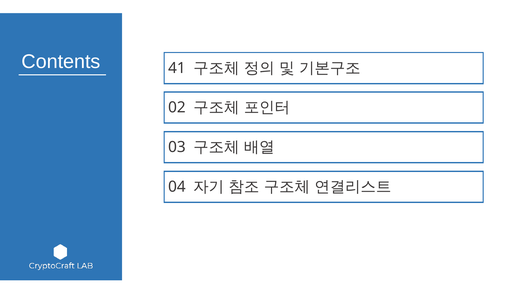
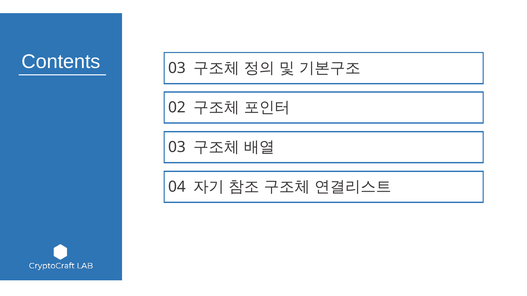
41 at (177, 68): 41 -> 03
